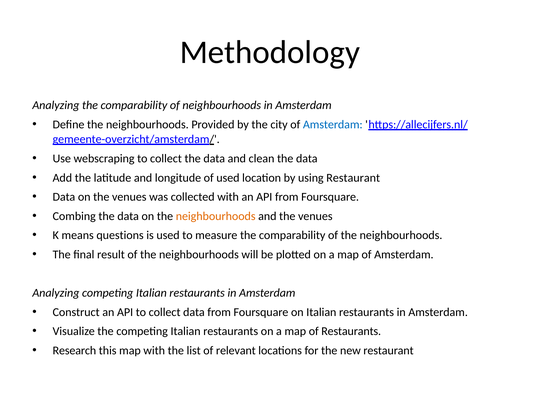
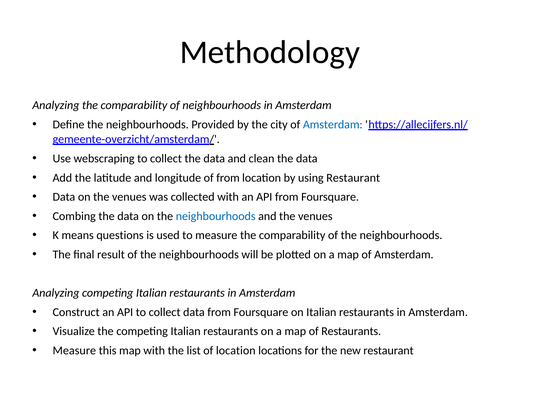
of used: used -> from
neighbourhoods at (216, 216) colour: orange -> blue
Research at (74, 351): Research -> Measure
of relevant: relevant -> location
